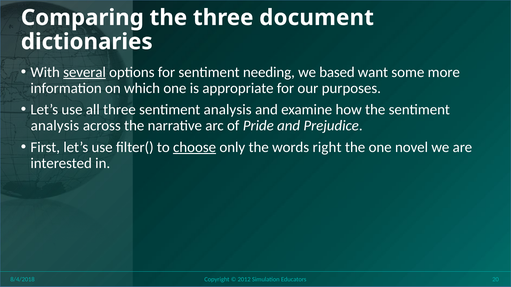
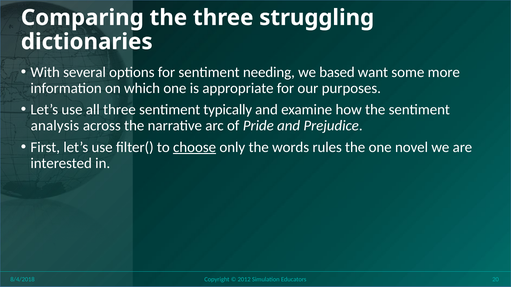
document: document -> struggling
several underline: present -> none
three sentiment analysis: analysis -> typically
right: right -> rules
